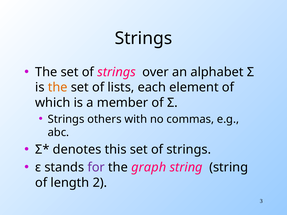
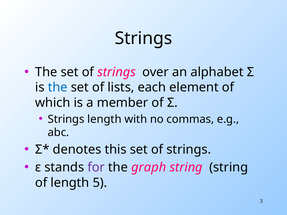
the at (58, 87) colour: orange -> blue
Strings others: others -> length
2: 2 -> 5
